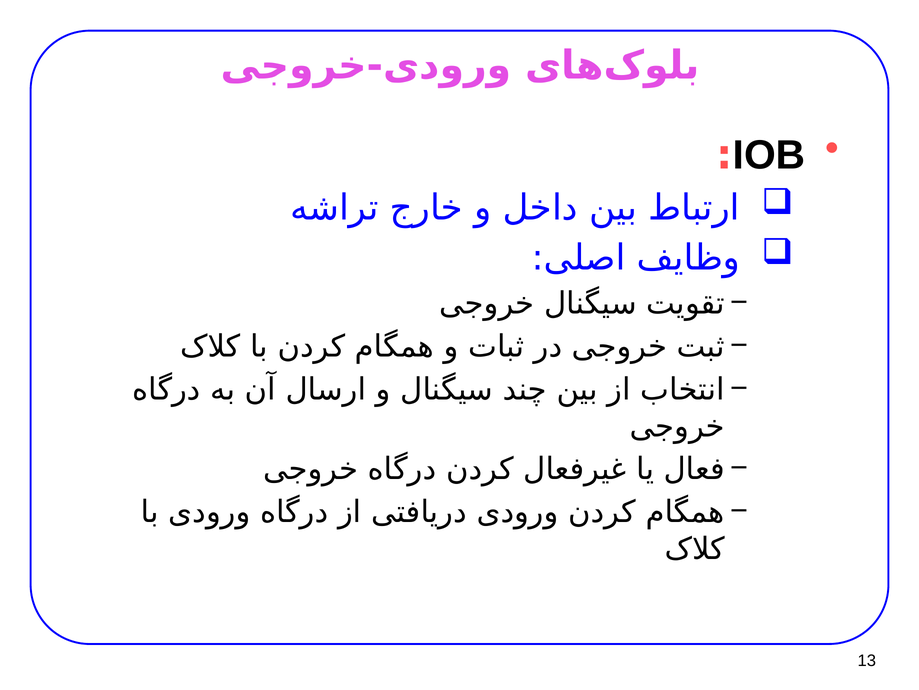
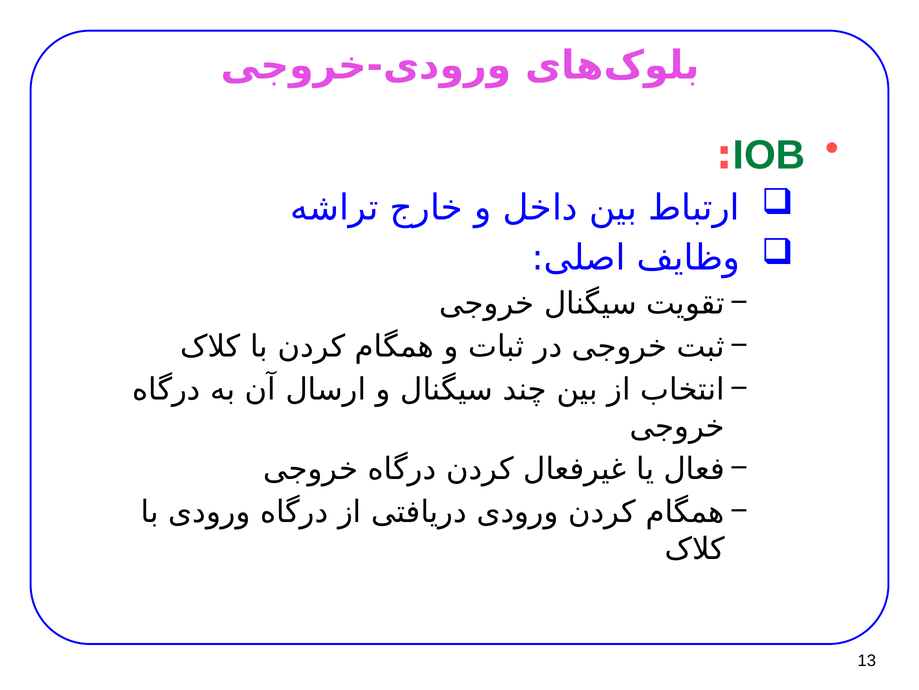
IOB colour: black -> green
